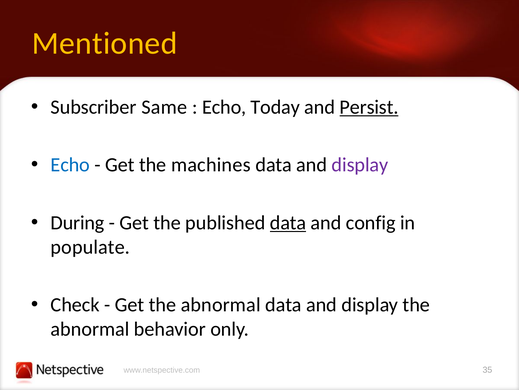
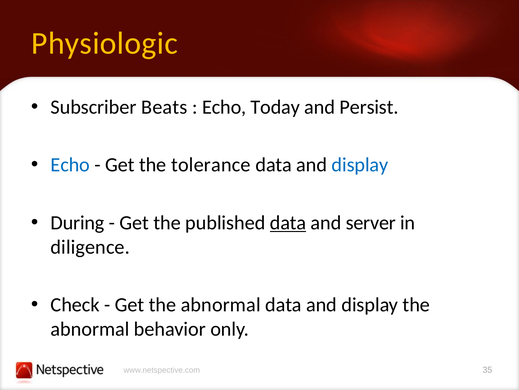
Mentioned: Mentioned -> Physiologic
Same: Same -> Beats
Persist underline: present -> none
machines: machines -> tolerance
display at (360, 165) colour: purple -> blue
config: config -> server
populate: populate -> diligence
